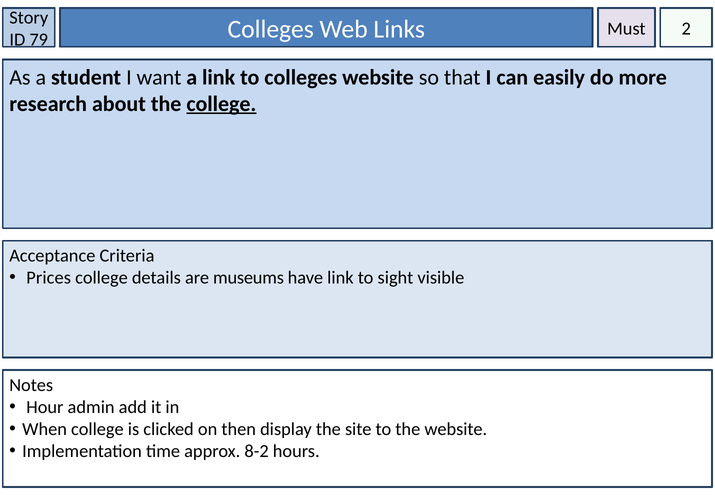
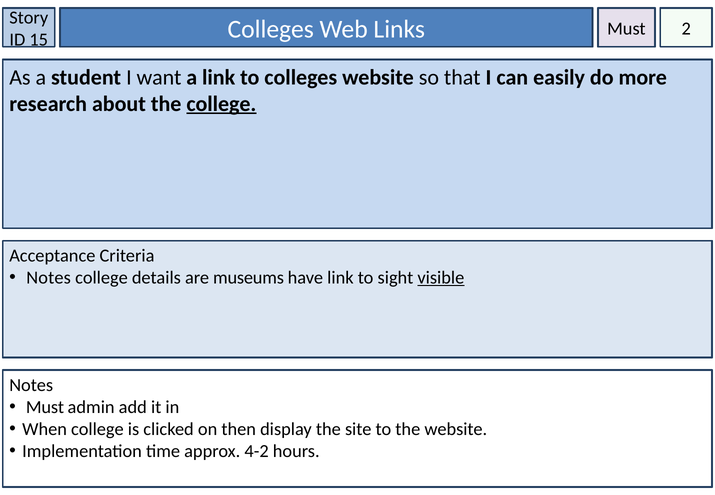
79: 79 -> 15
Prices at (49, 278): Prices -> Notes
visible underline: none -> present
Hour at (45, 407): Hour -> Must
8-2: 8-2 -> 4-2
